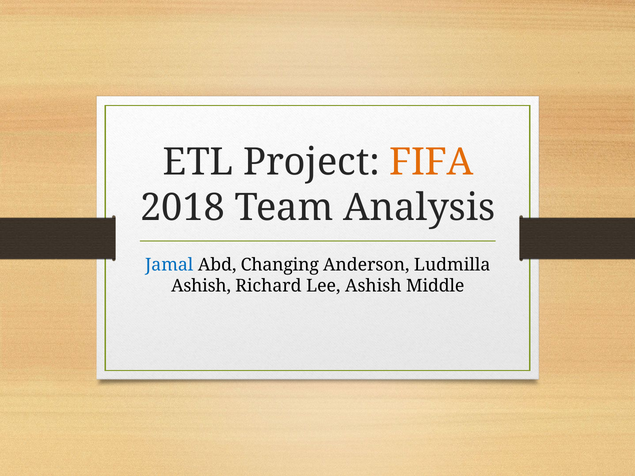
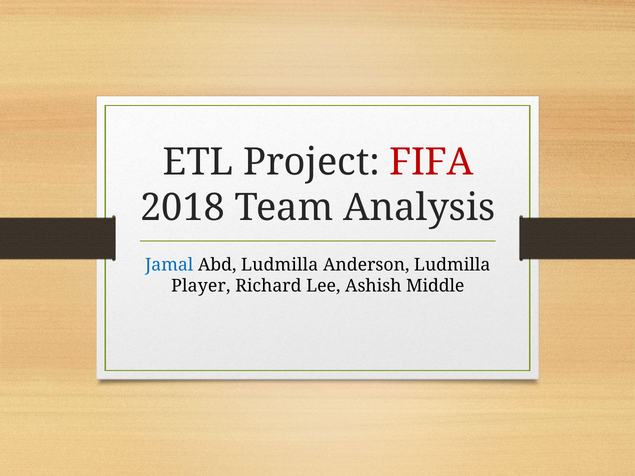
FIFA colour: orange -> red
Abd Changing: Changing -> Ludmilla
Ashish at (201, 286): Ashish -> Player
